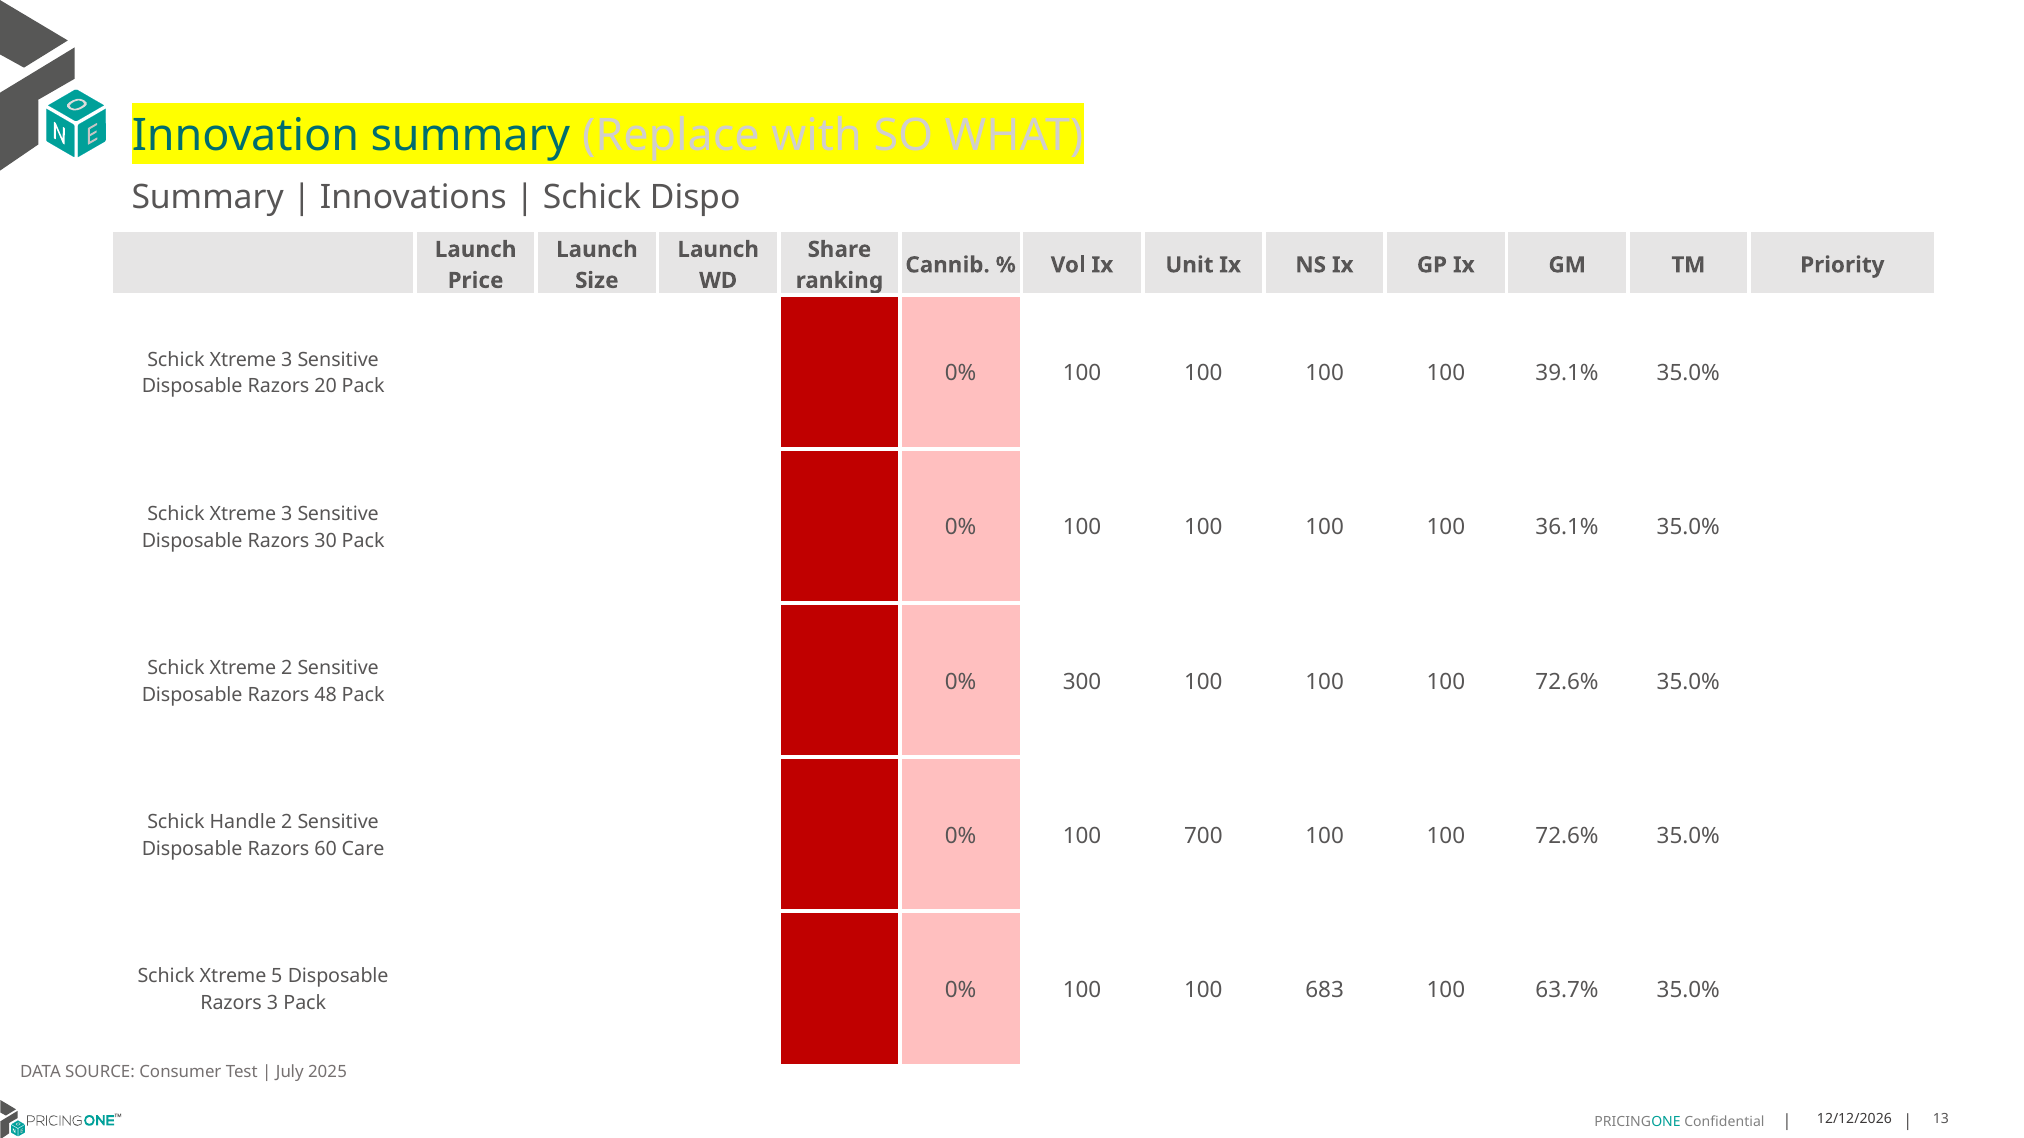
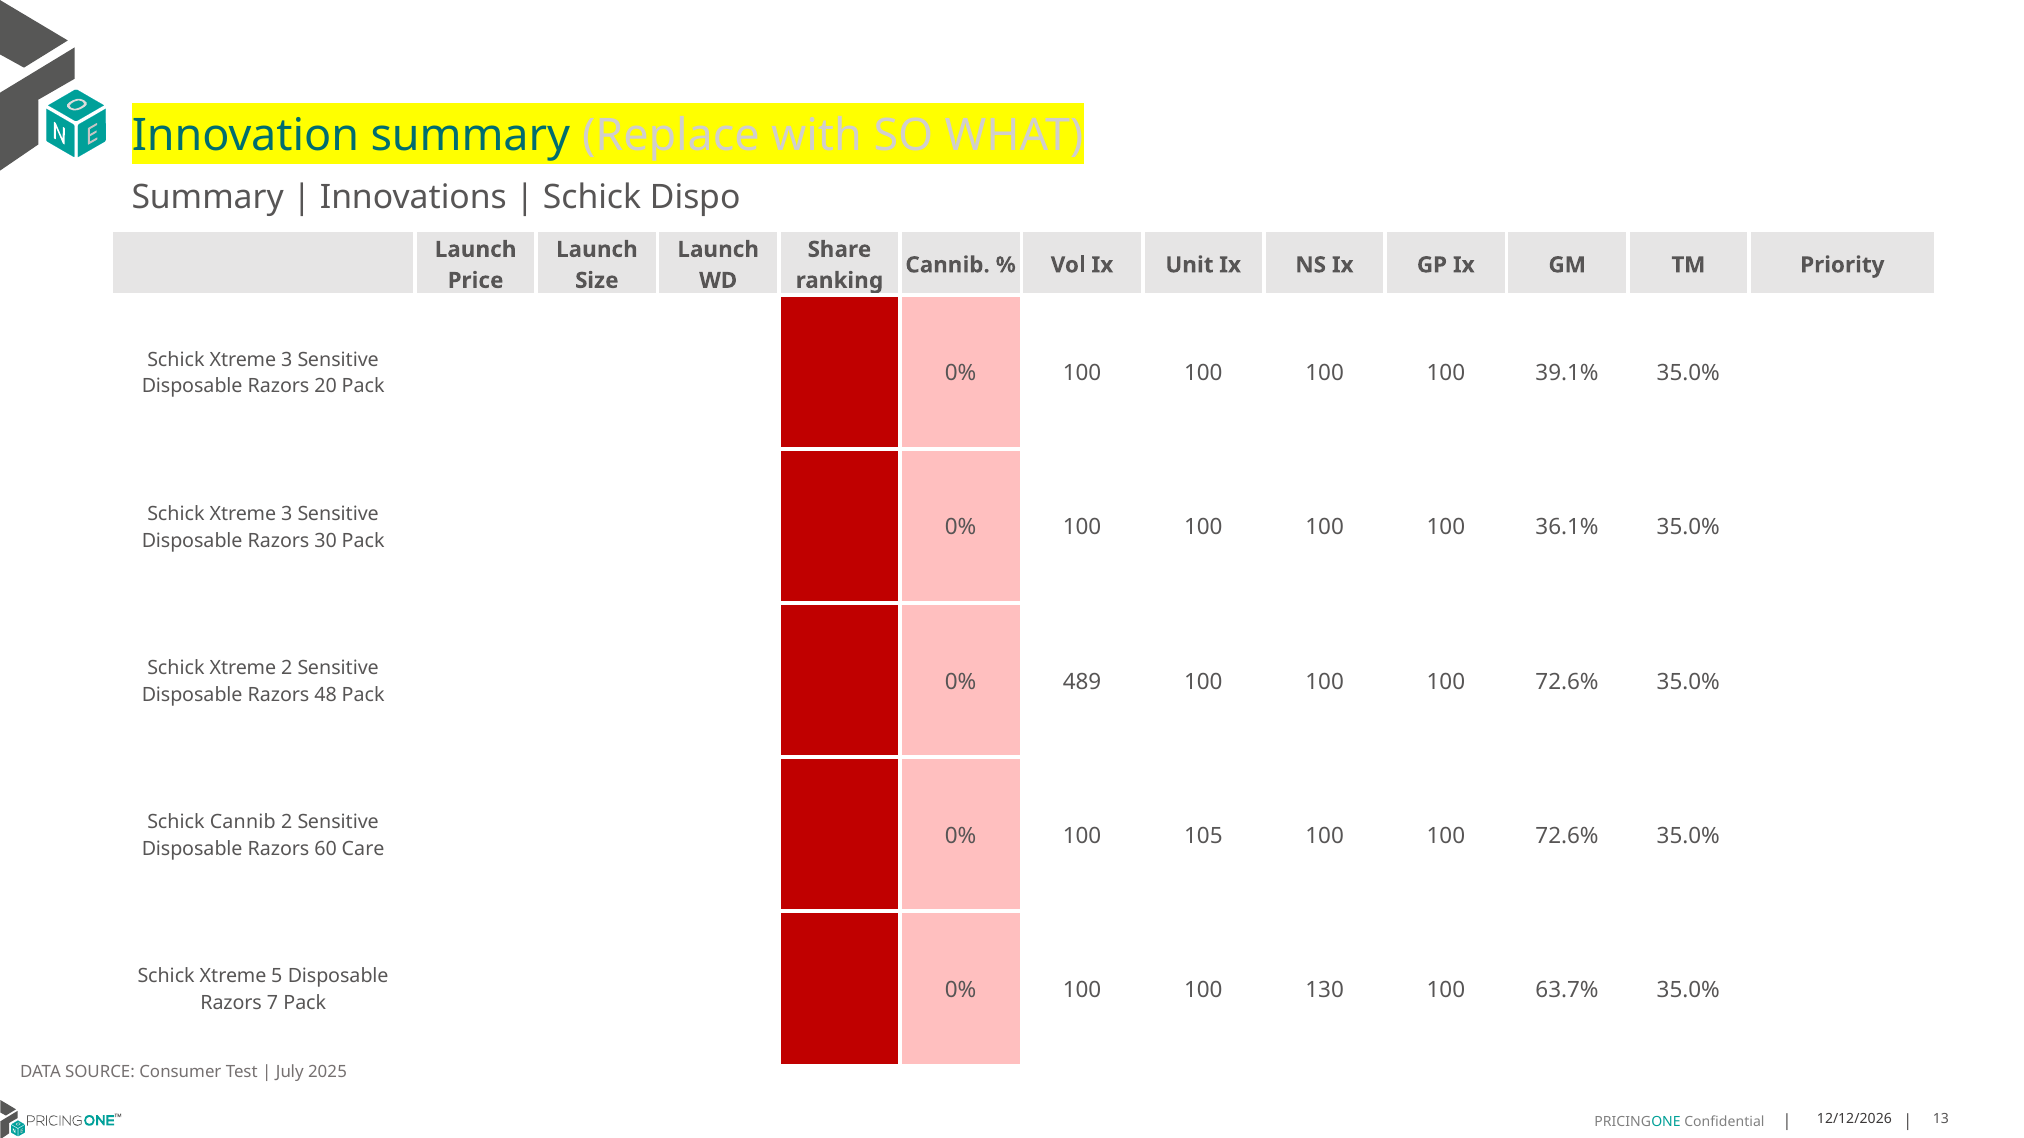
300: 300 -> 489
Schick Handle: Handle -> Cannib
700: 700 -> 105
683: 683 -> 130
Razors 3: 3 -> 7
